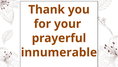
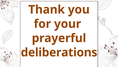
innumerable: innumerable -> deliberations
